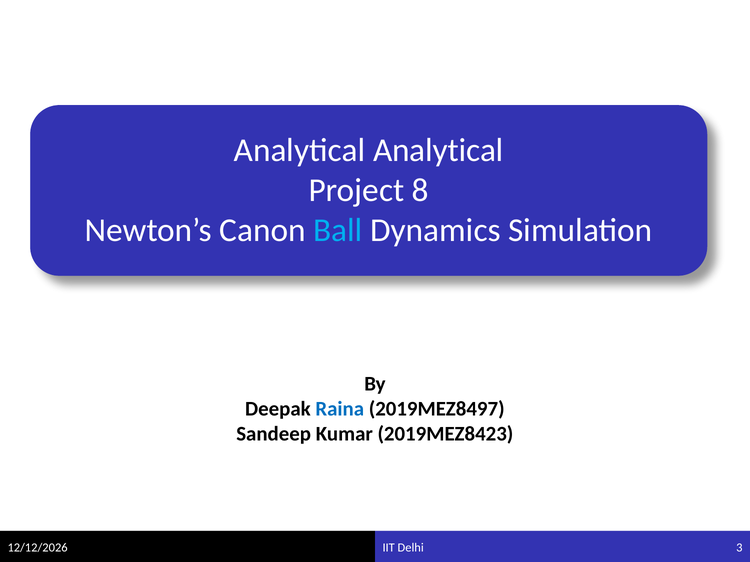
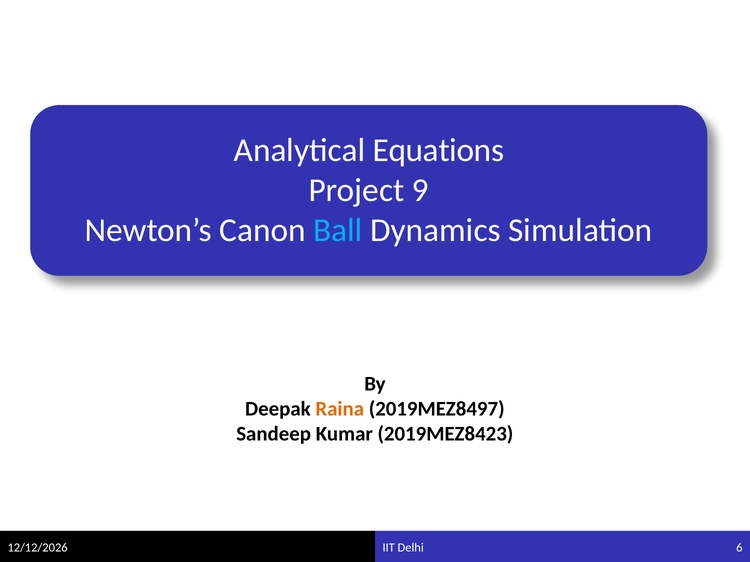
Analytical Analytical: Analytical -> Equations
8: 8 -> 9
Raina colour: blue -> orange
3: 3 -> 6
